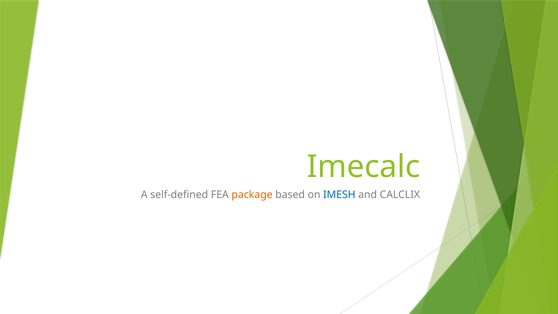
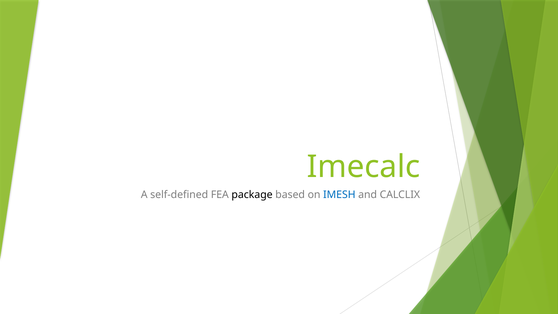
package colour: orange -> black
